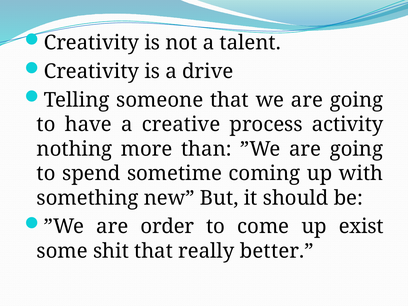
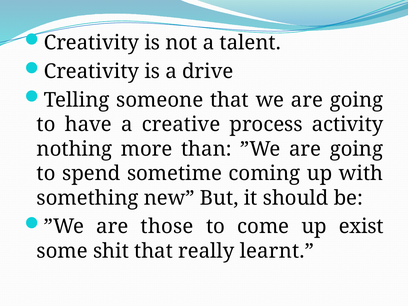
order: order -> those
better: better -> learnt
